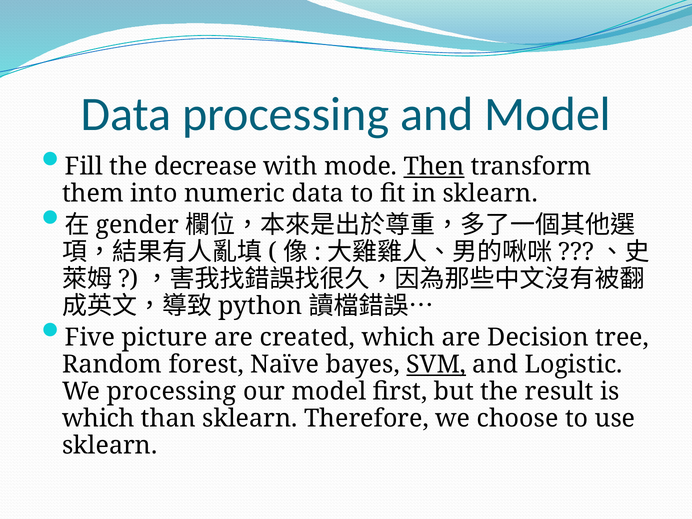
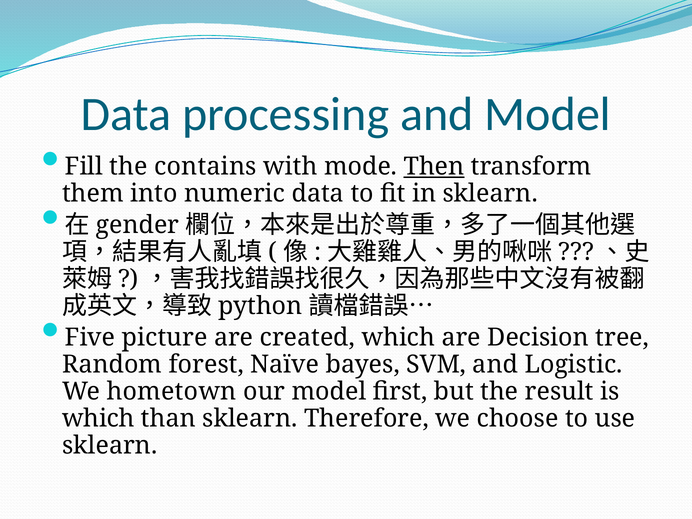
decrease: decrease -> contains
SVM underline: present -> none
We processing: processing -> hometown
